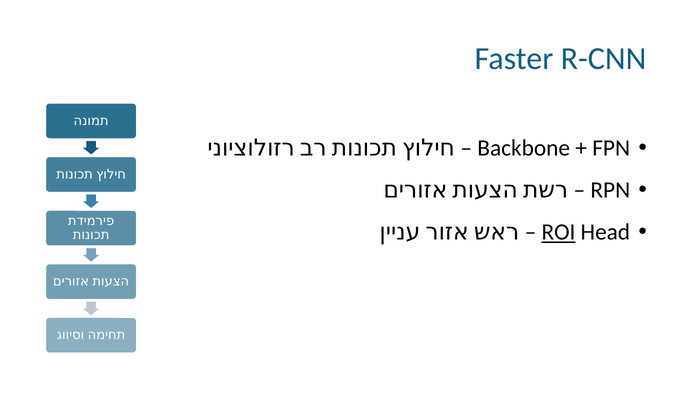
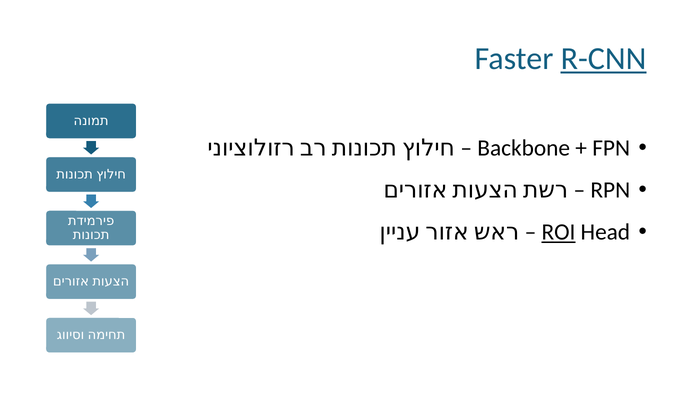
R-CNN underline: none -> present
